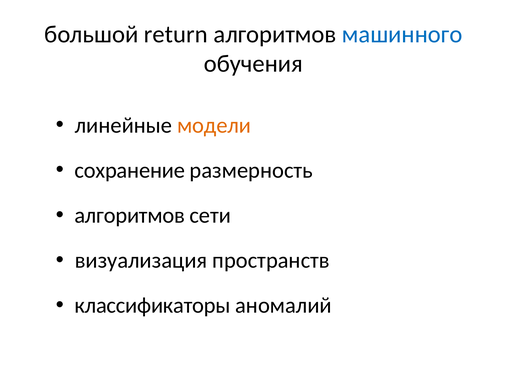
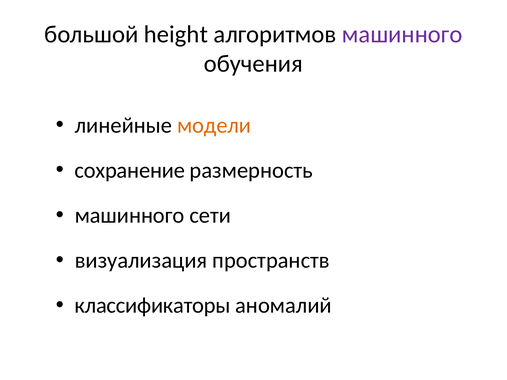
return: return -> height
машинного at (402, 34) colour: blue -> purple
алгоритмов at (130, 216): алгоритмов -> машинного
